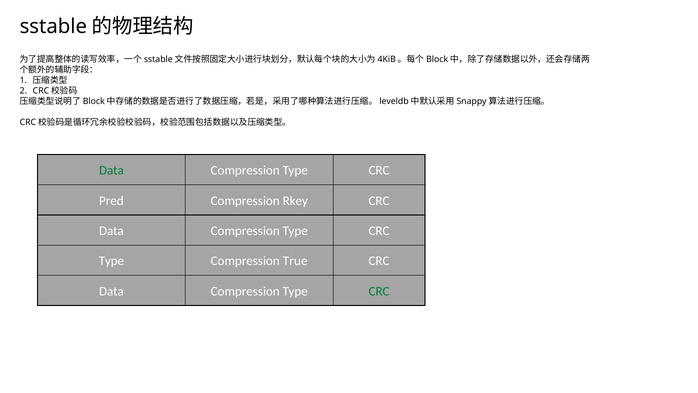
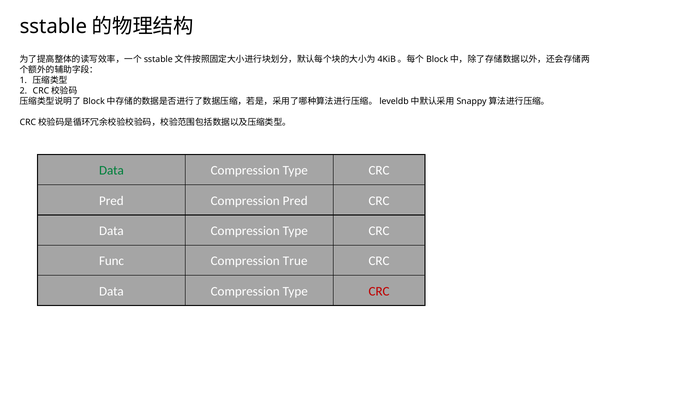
Compression Rkey: Rkey -> Pred
Type at (111, 261): Type -> Func
CRC at (379, 291) colour: green -> red
